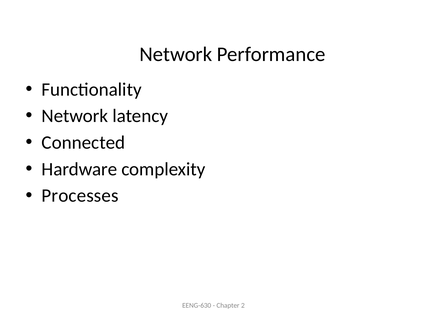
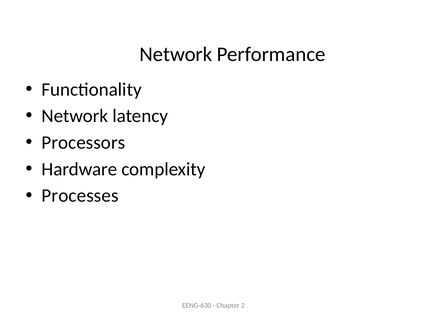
Connected: Connected -> Processors
